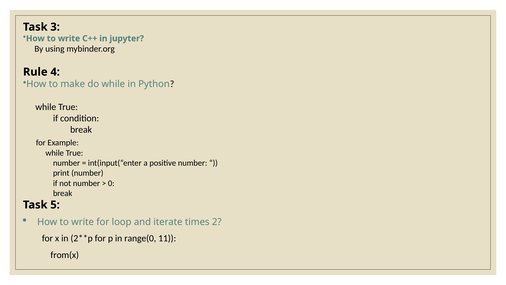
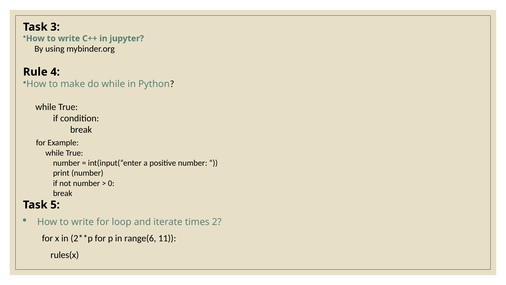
range(0: range(0 -> range(6
from(x: from(x -> rules(x
